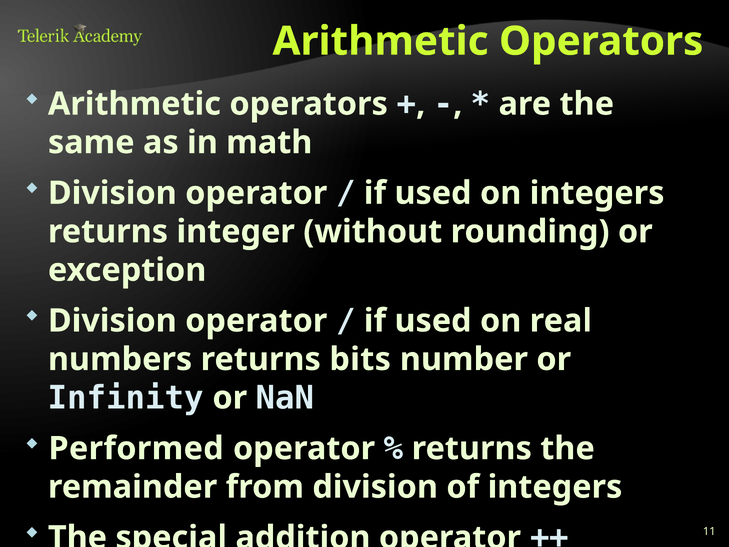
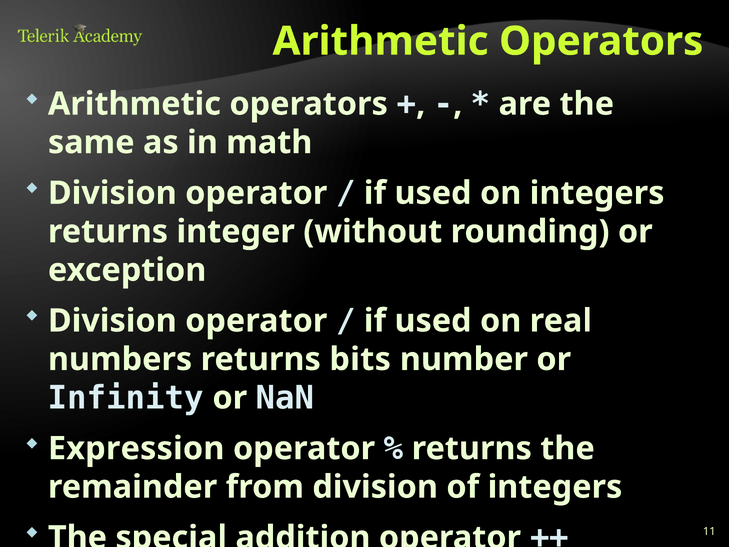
Performed: Performed -> Expression
